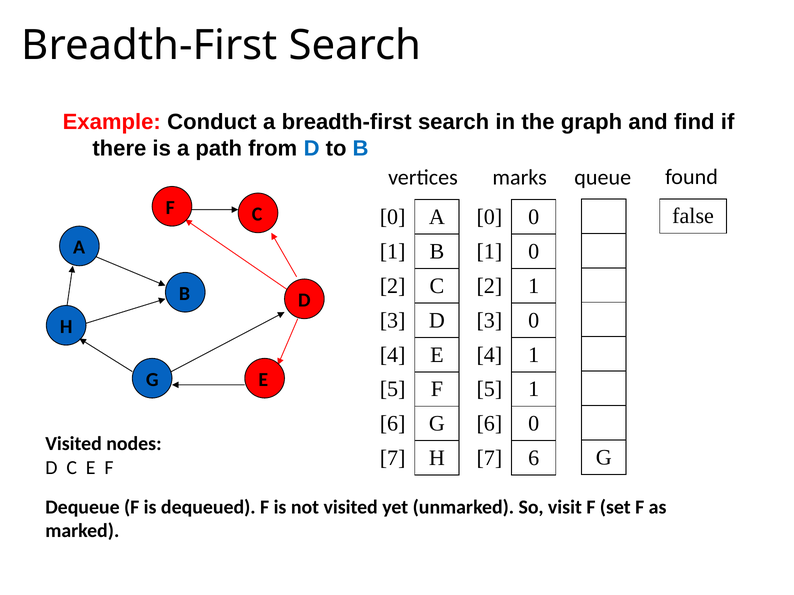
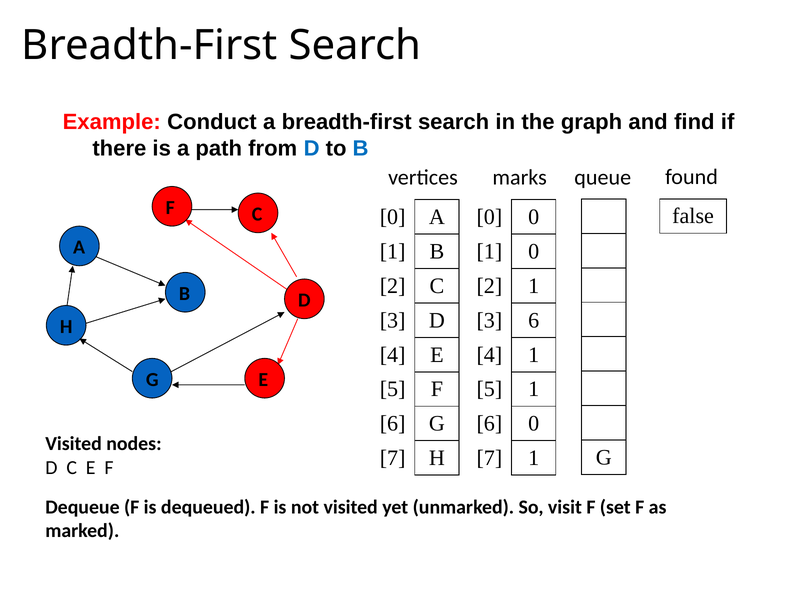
3 0: 0 -> 6
7 6: 6 -> 1
